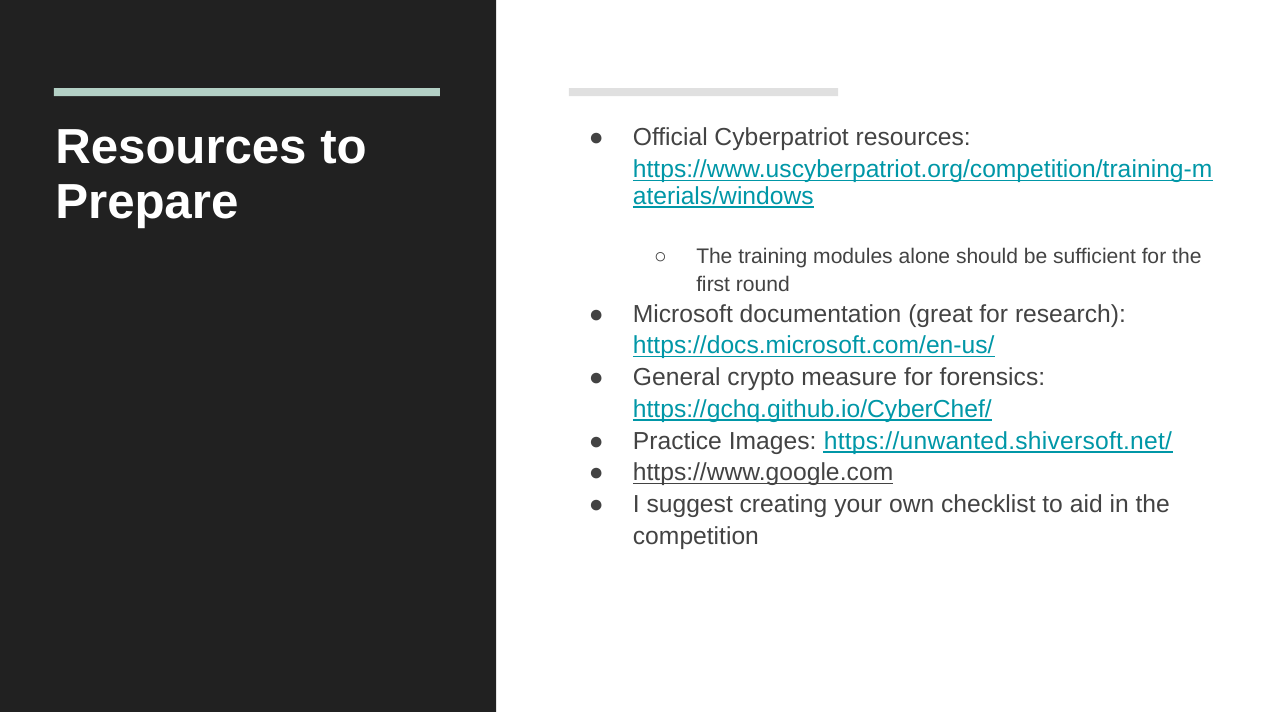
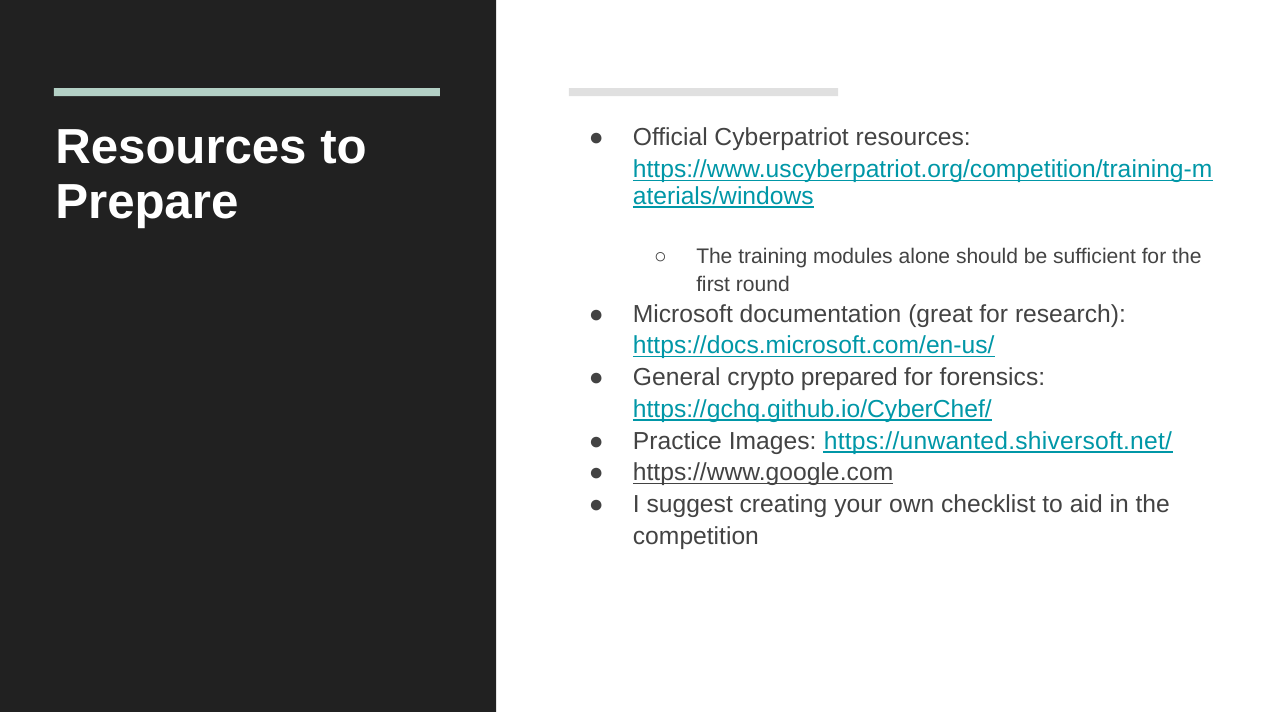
measure: measure -> prepared
